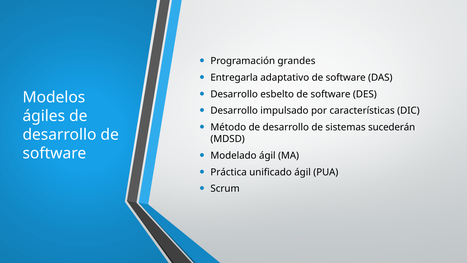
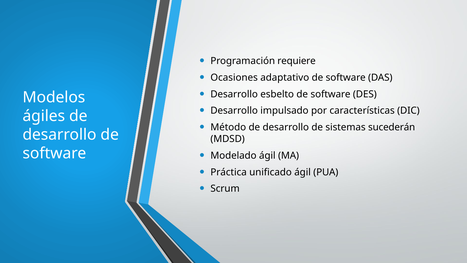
grandes: grandes -> requiere
Entregarla: Entregarla -> Ocasiones
